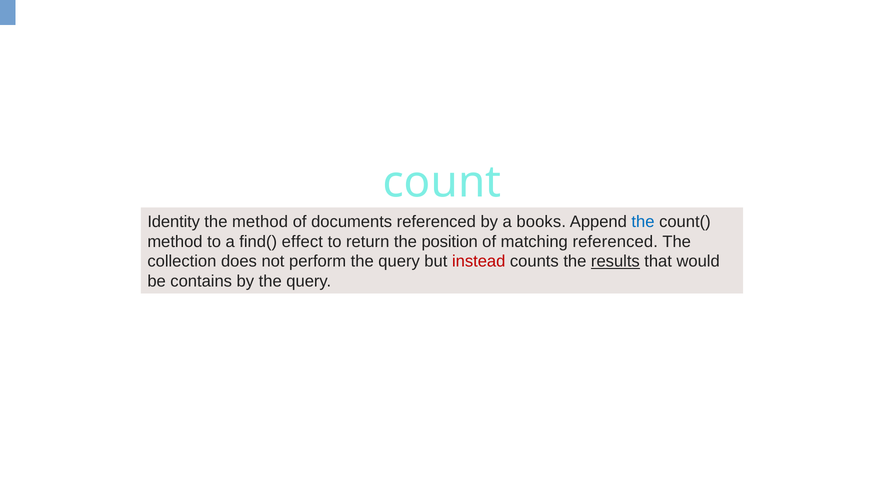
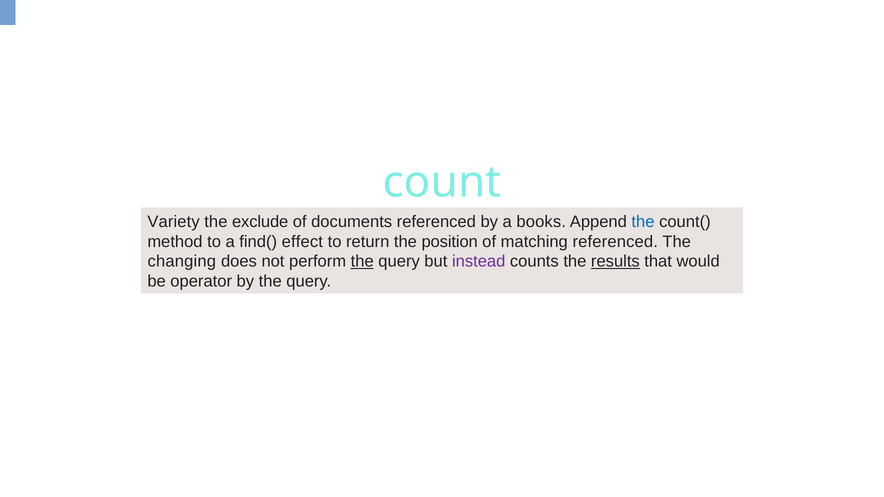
Identity: Identity -> Variety
the method: method -> exclude
collection: collection -> changing
the at (362, 262) underline: none -> present
instead colour: red -> purple
contains: contains -> operator
